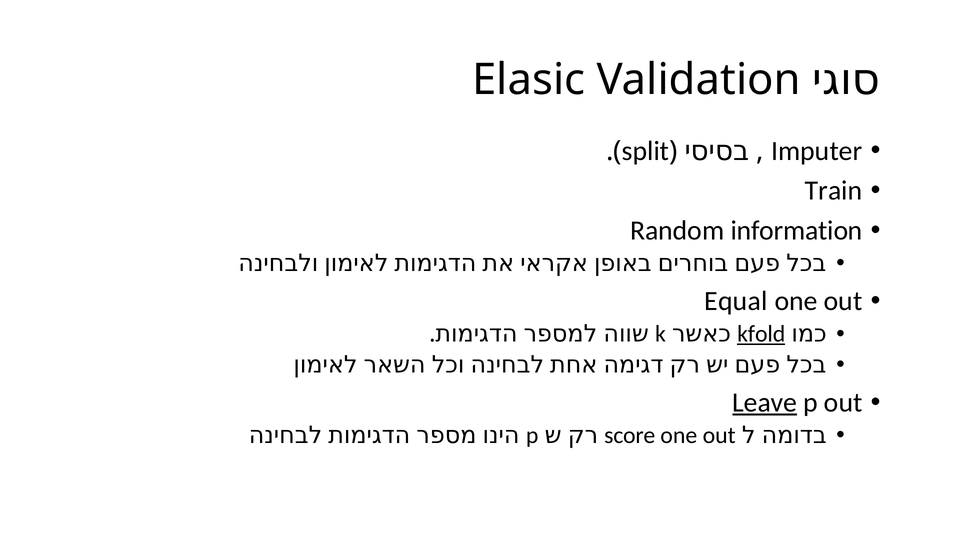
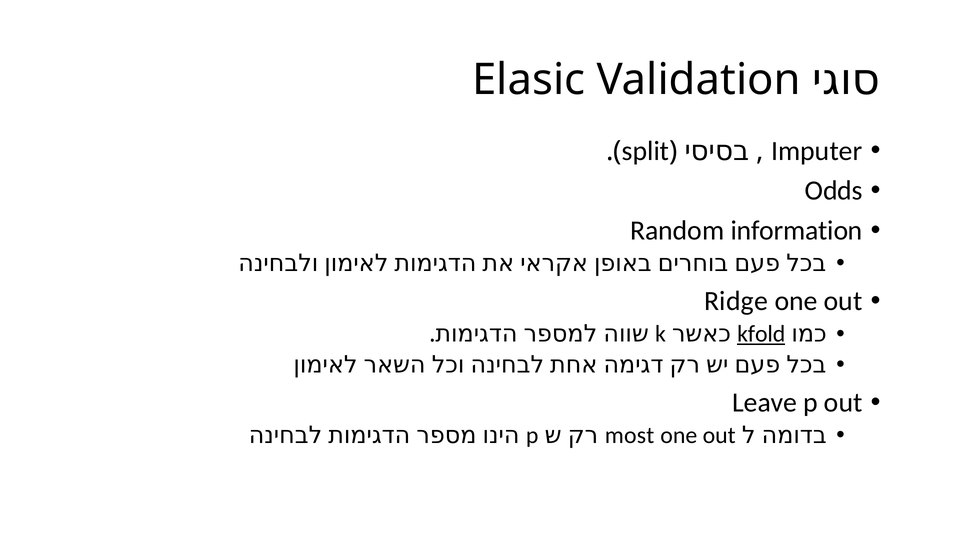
Train: Train -> Odds
Equal: Equal -> Ridge
Leave underline: present -> none
score: score -> most
